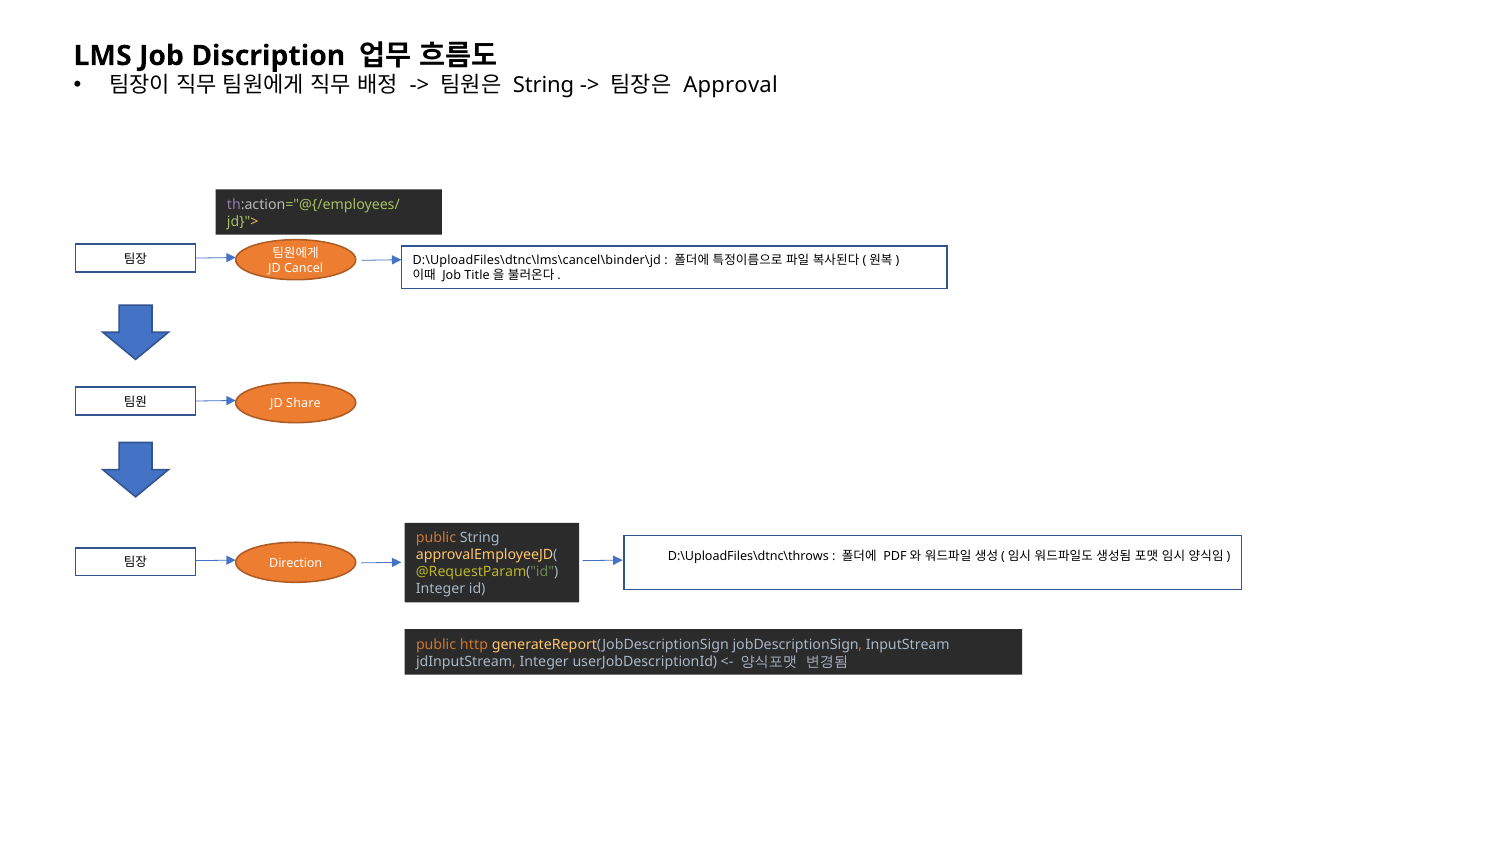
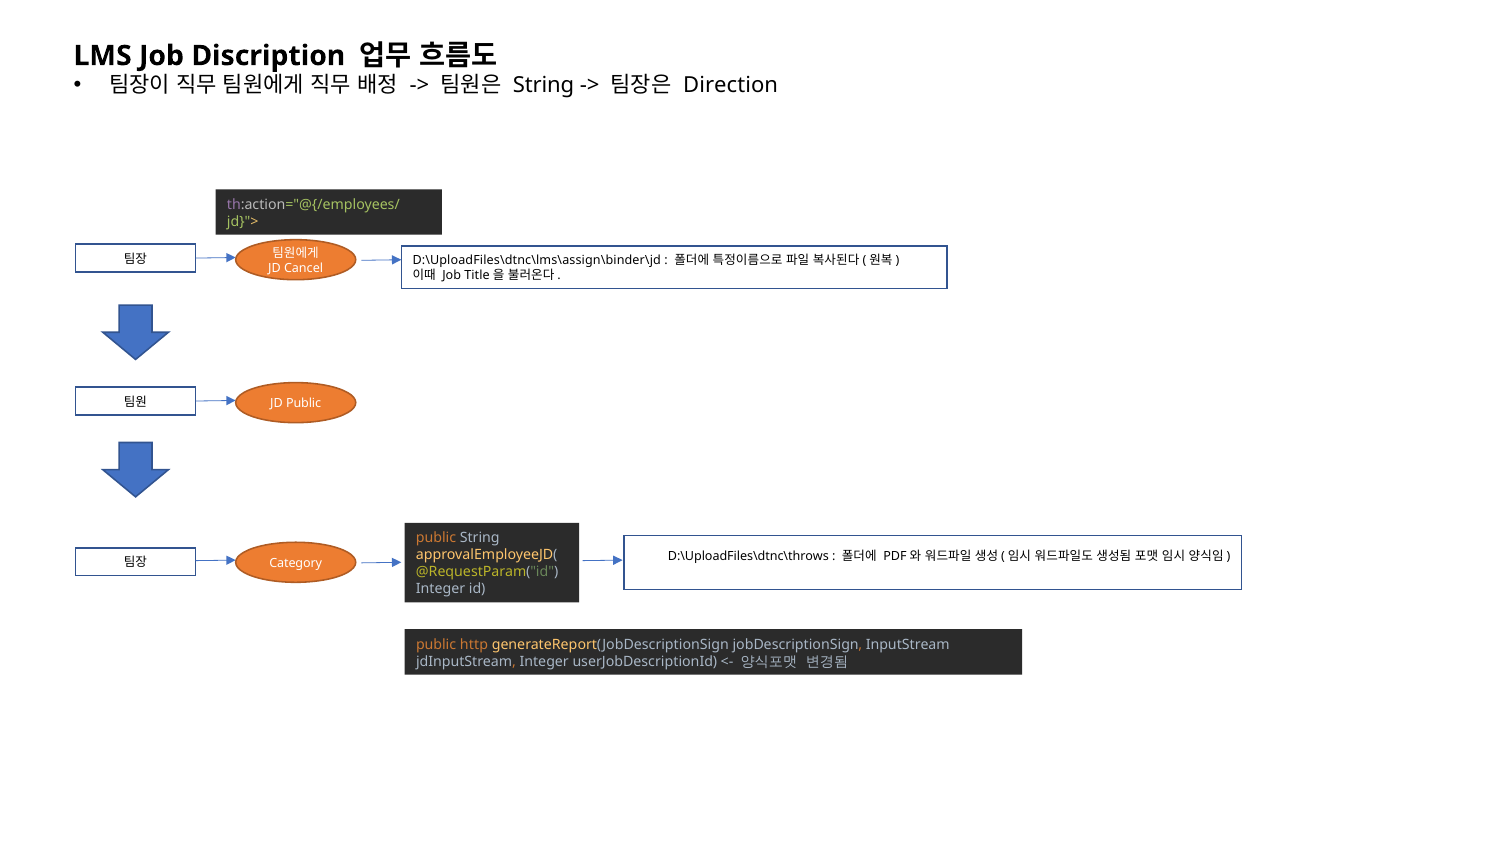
Approval: Approval -> Direction
D:\UploadFiles\dtnc\lms\cancel\binder\jd: D:\UploadFiles\dtnc\lms\cancel\binder\jd -> D:\UploadFiles\dtnc\lms\assign\binder\jd
JD Share: Share -> Public
Direction: Direction -> Category
